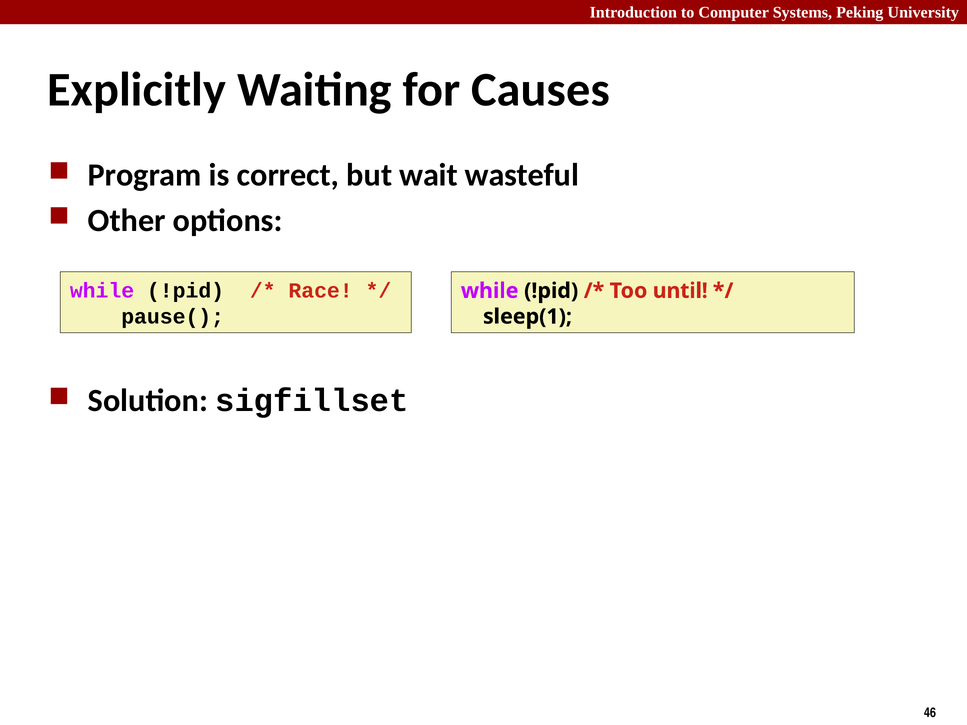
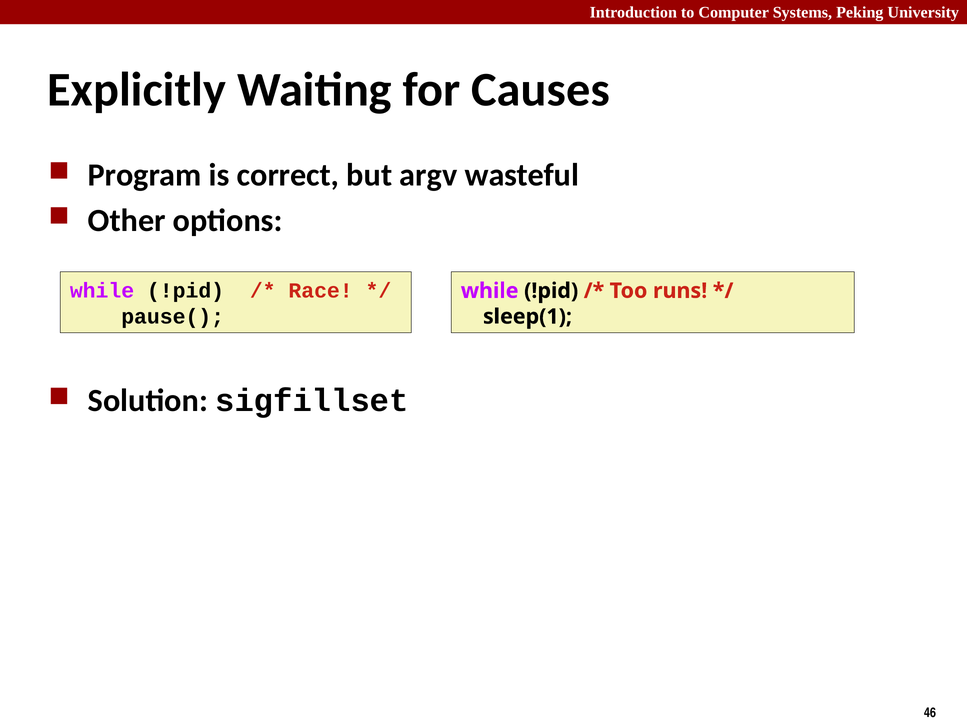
wait: wait -> argv
until: until -> runs
